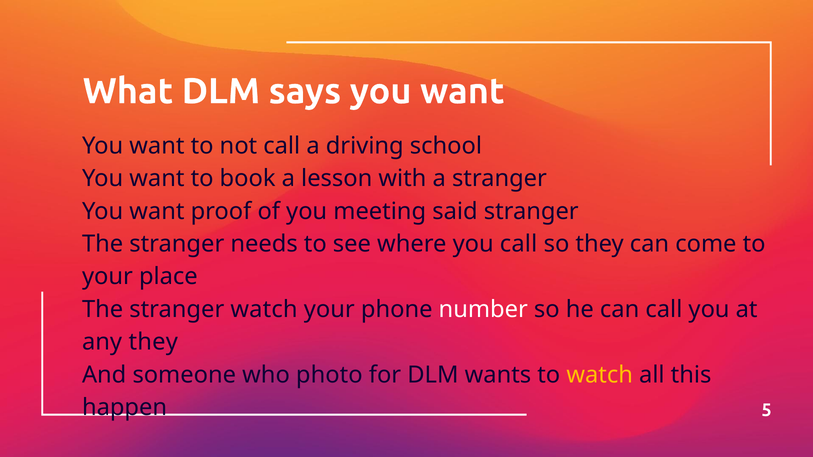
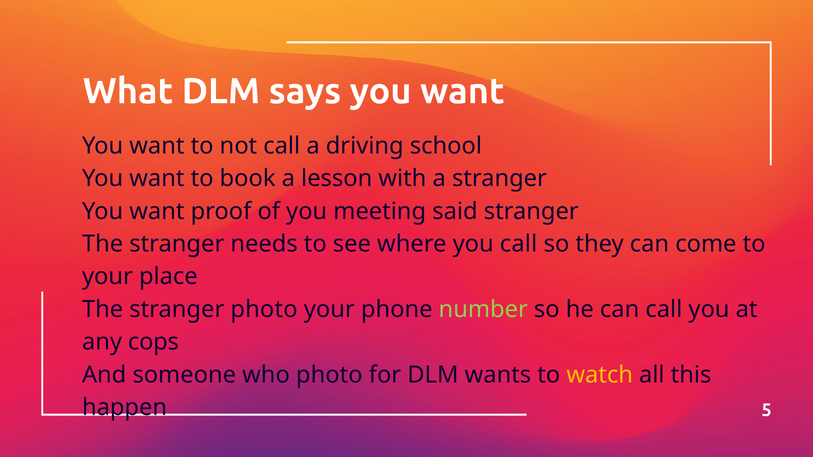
stranger watch: watch -> photo
number colour: white -> light green
any they: they -> cops
